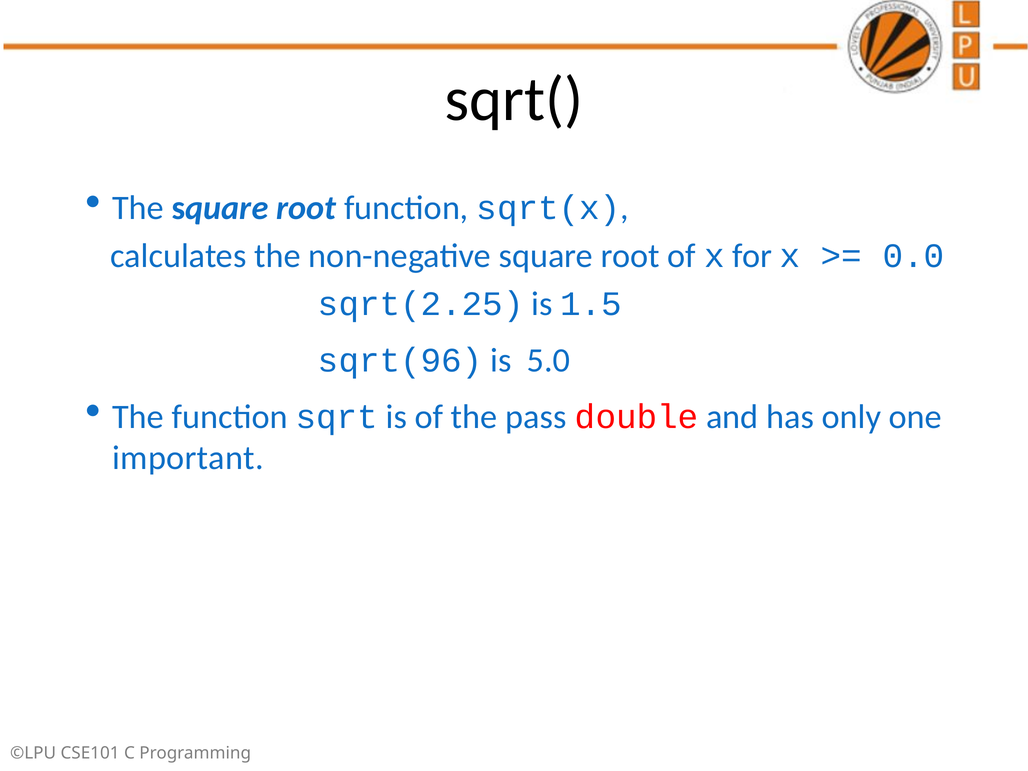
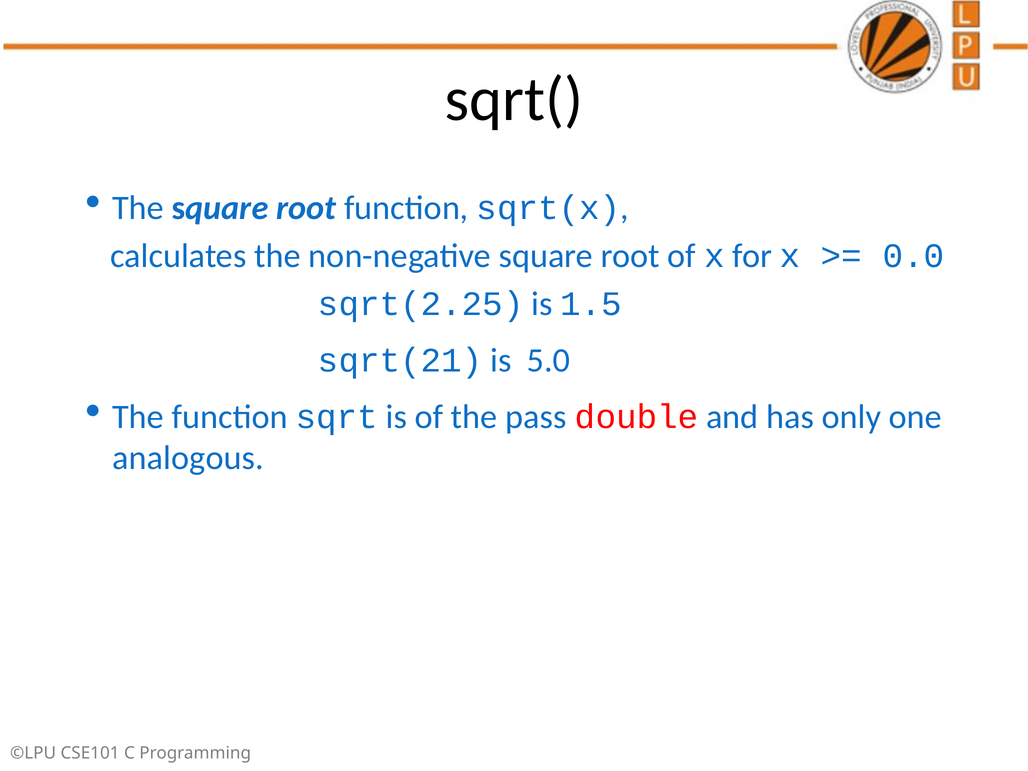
sqrt(96: sqrt(96 -> sqrt(21
important: important -> analogous
